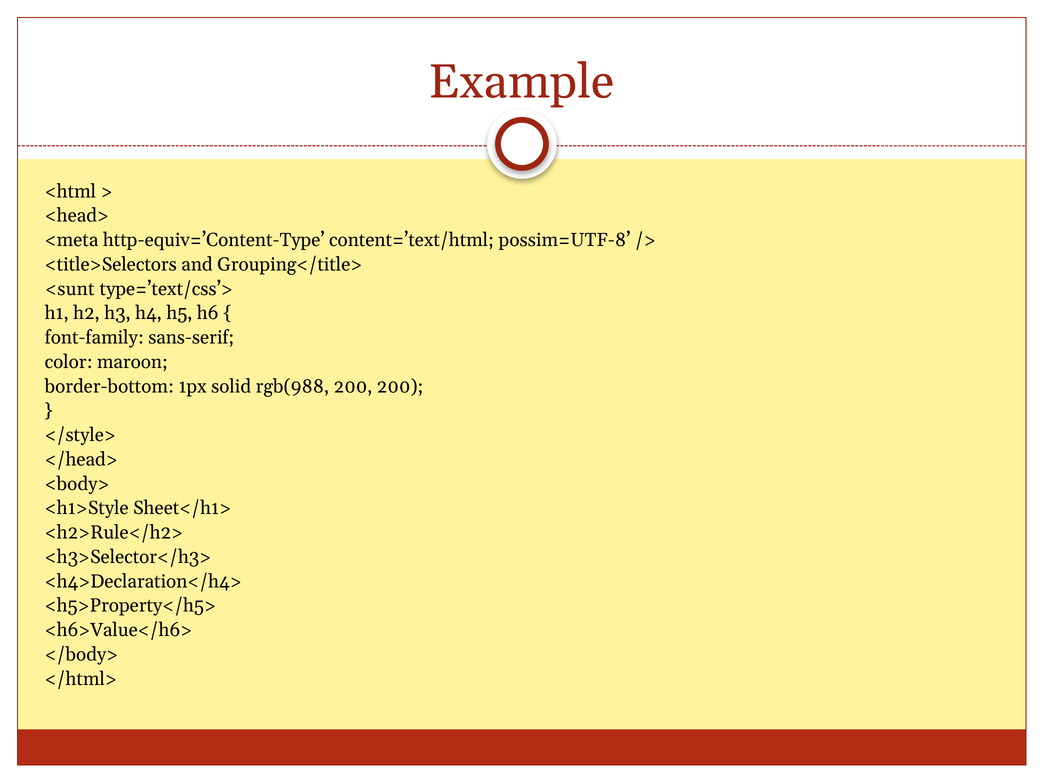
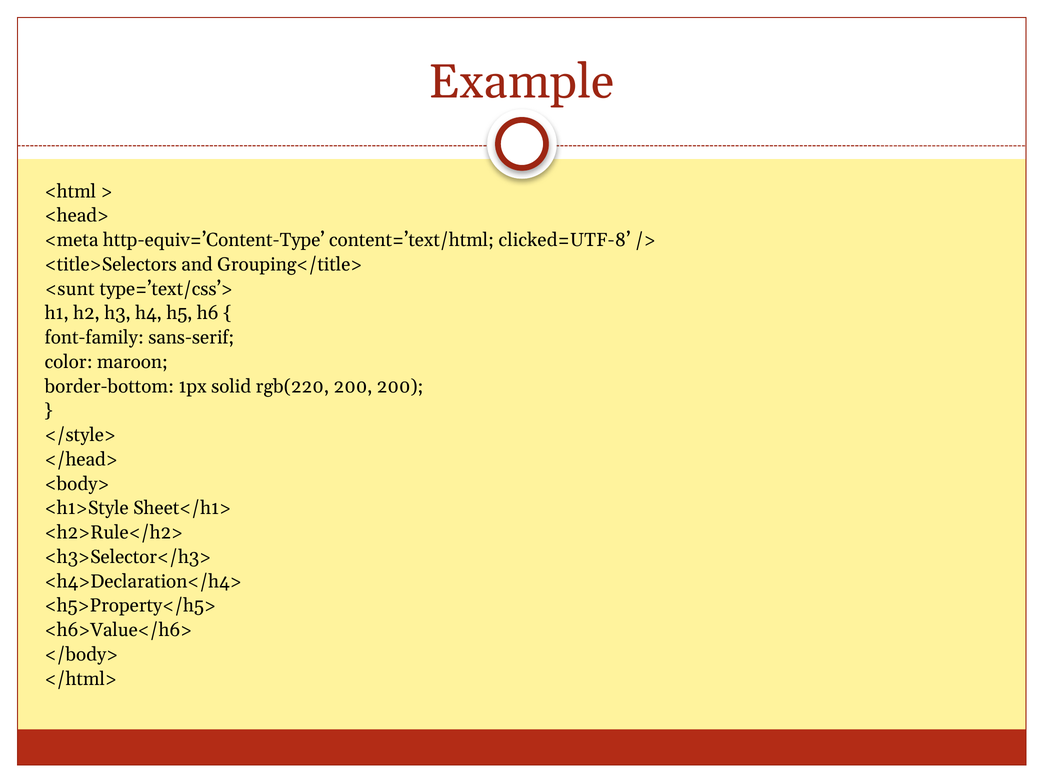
possim=UTF-8: possim=UTF-8 -> clicked=UTF-8
rgb(988: rgb(988 -> rgb(220
